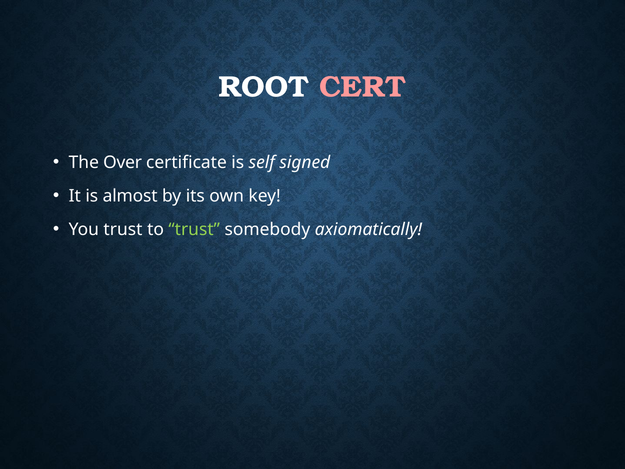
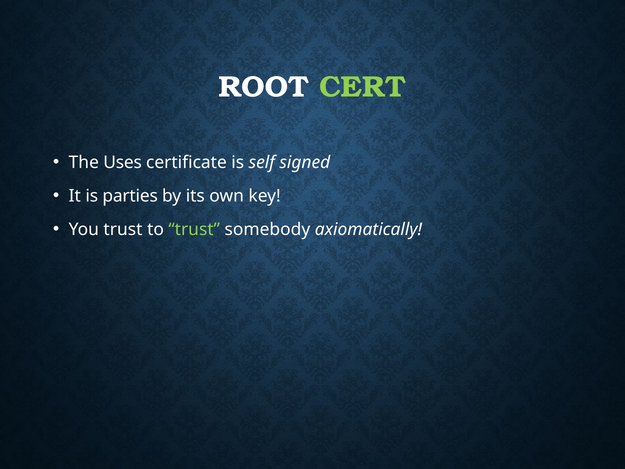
CERT colour: pink -> light green
Over: Over -> Uses
almost: almost -> parties
